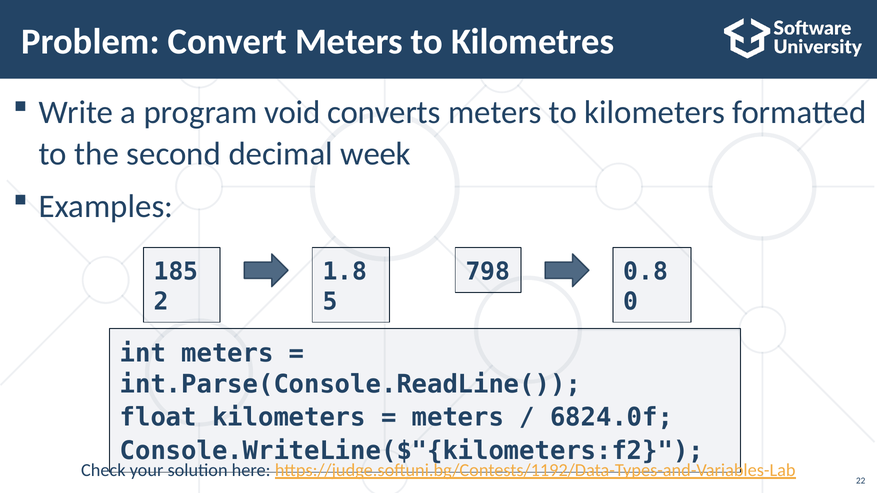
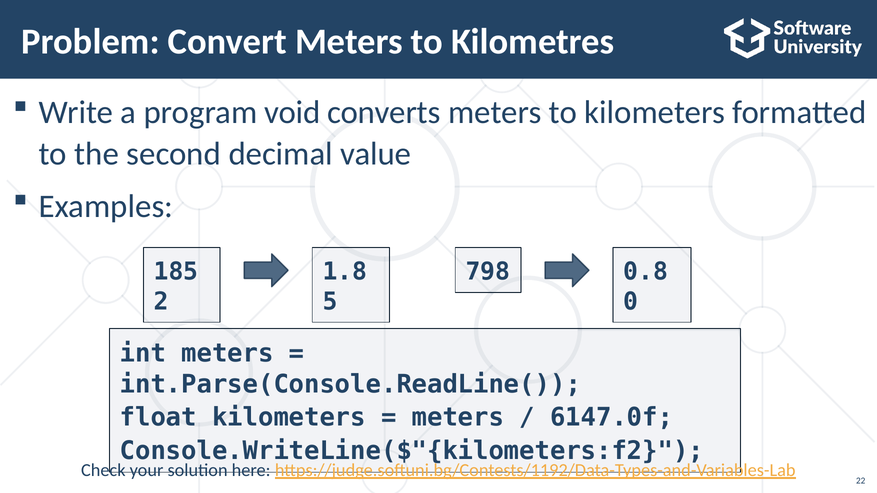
week: week -> value
6824.0f: 6824.0f -> 6147.0f
